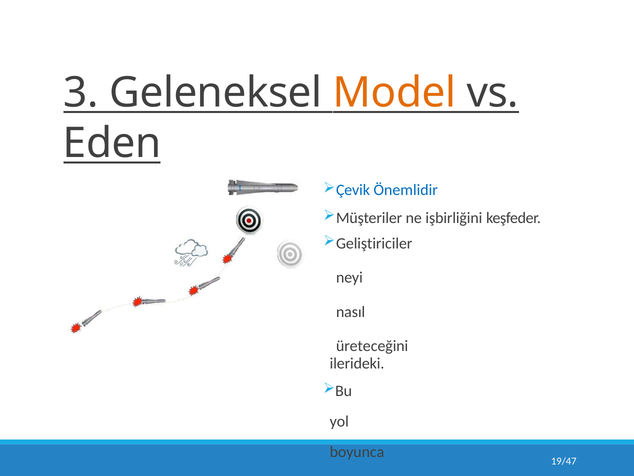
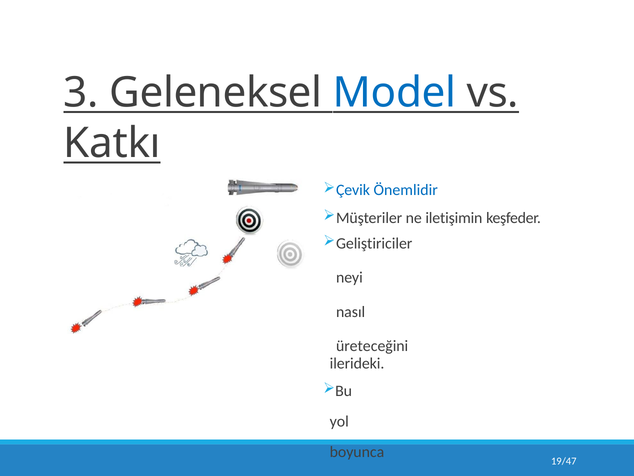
Model colour: orange -> blue
Eden: Eden -> Katkı
işbirliğini: işbirliğini -> iletişimin
